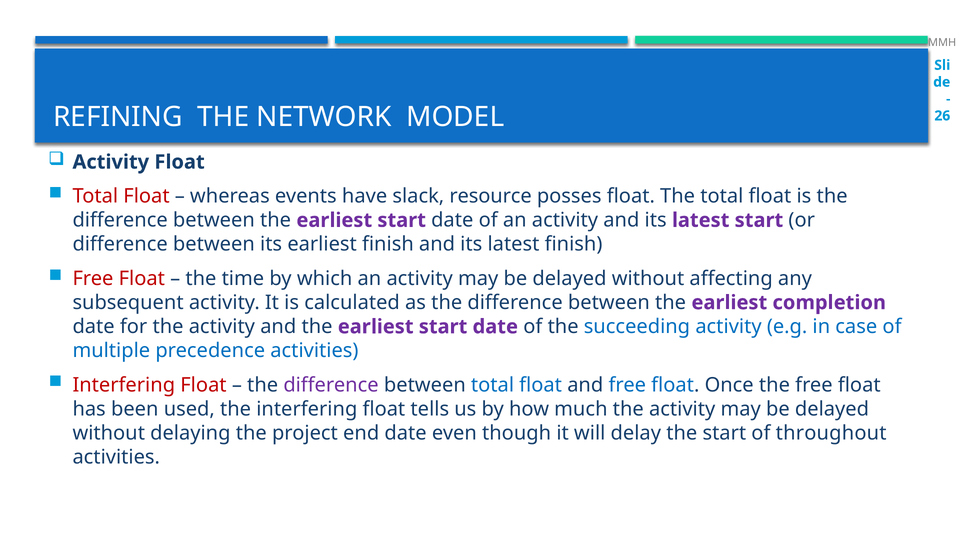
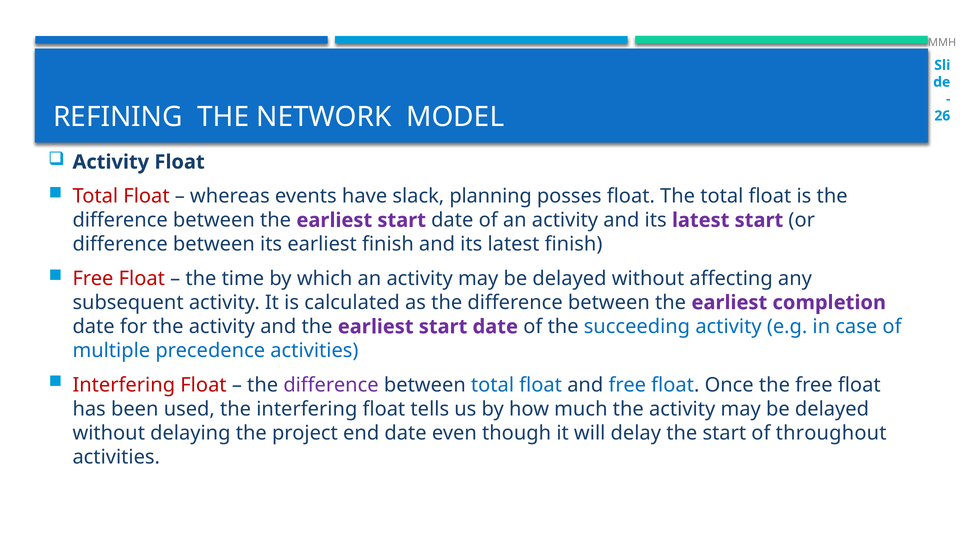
resource: resource -> planning
